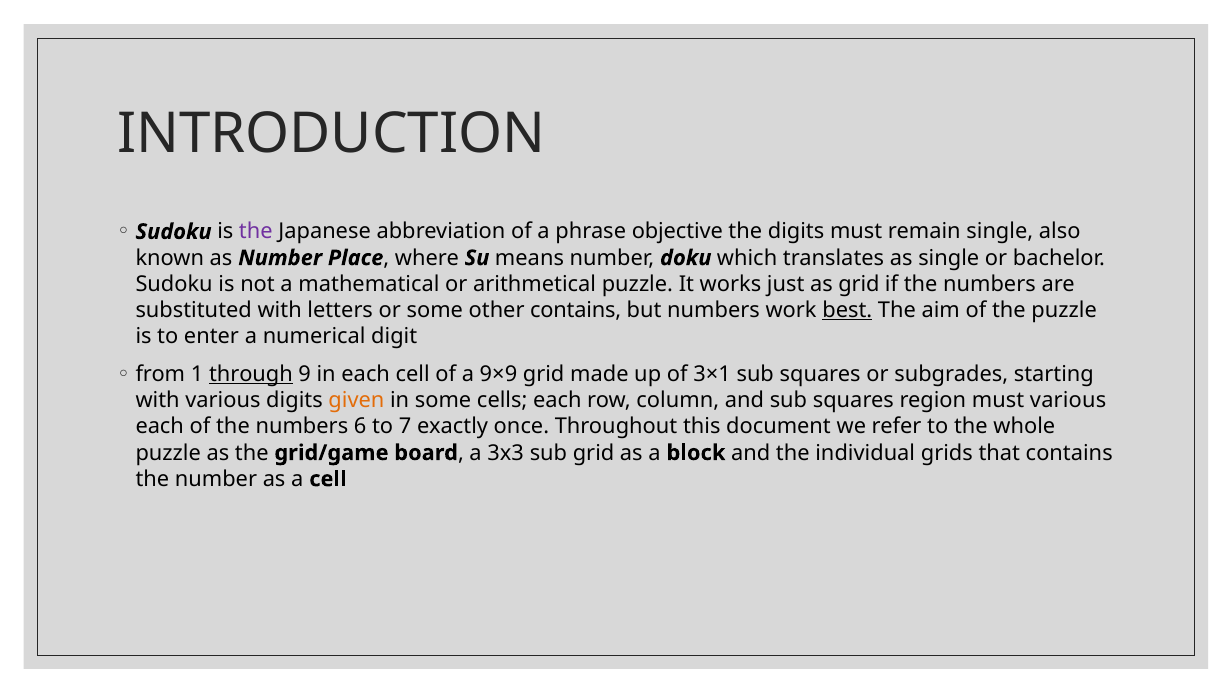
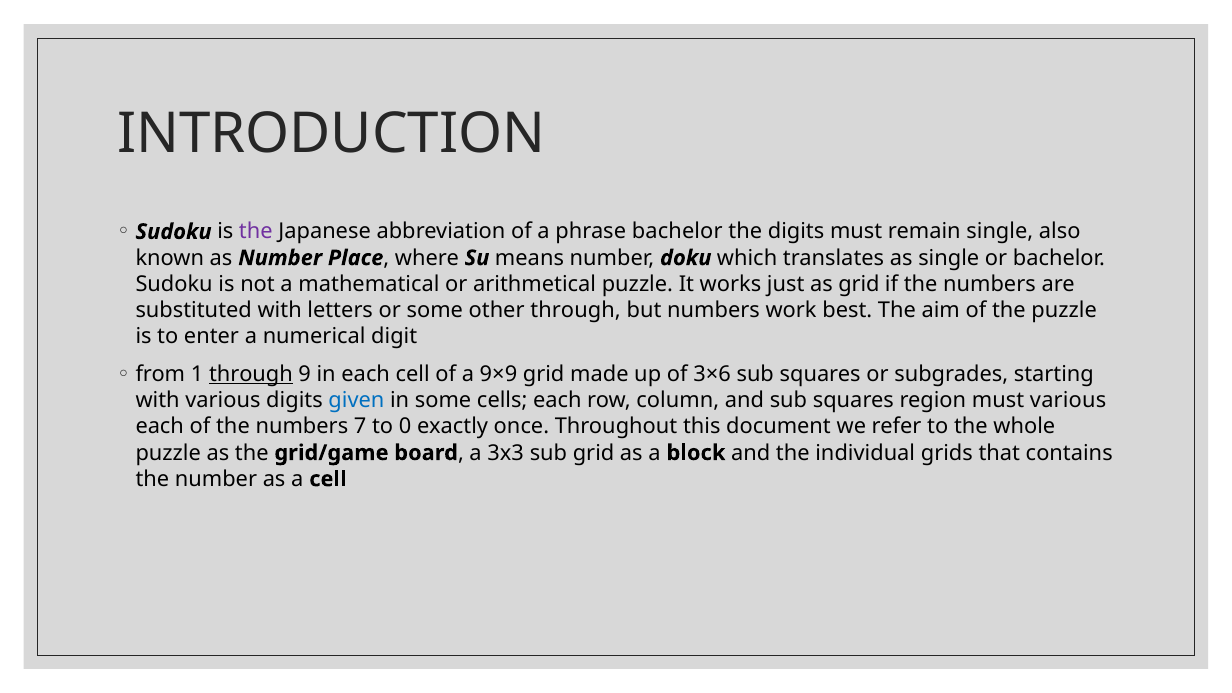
phrase objective: objective -> bachelor
other contains: contains -> through
best underline: present -> none
3×1: 3×1 -> 3×6
given colour: orange -> blue
6: 6 -> 7
7: 7 -> 0
